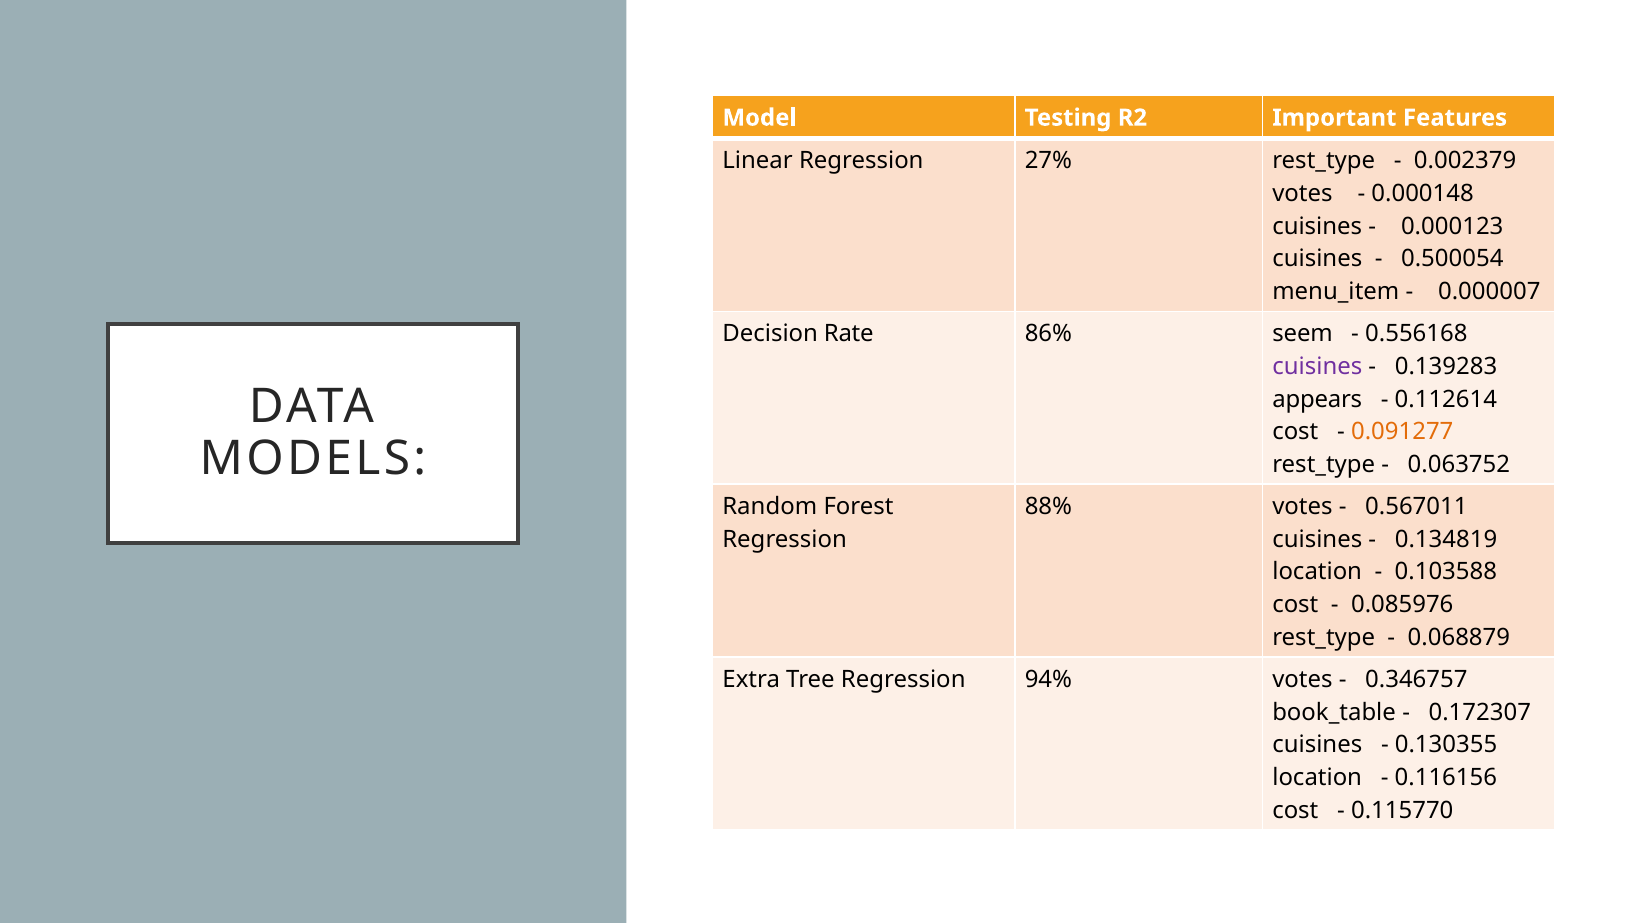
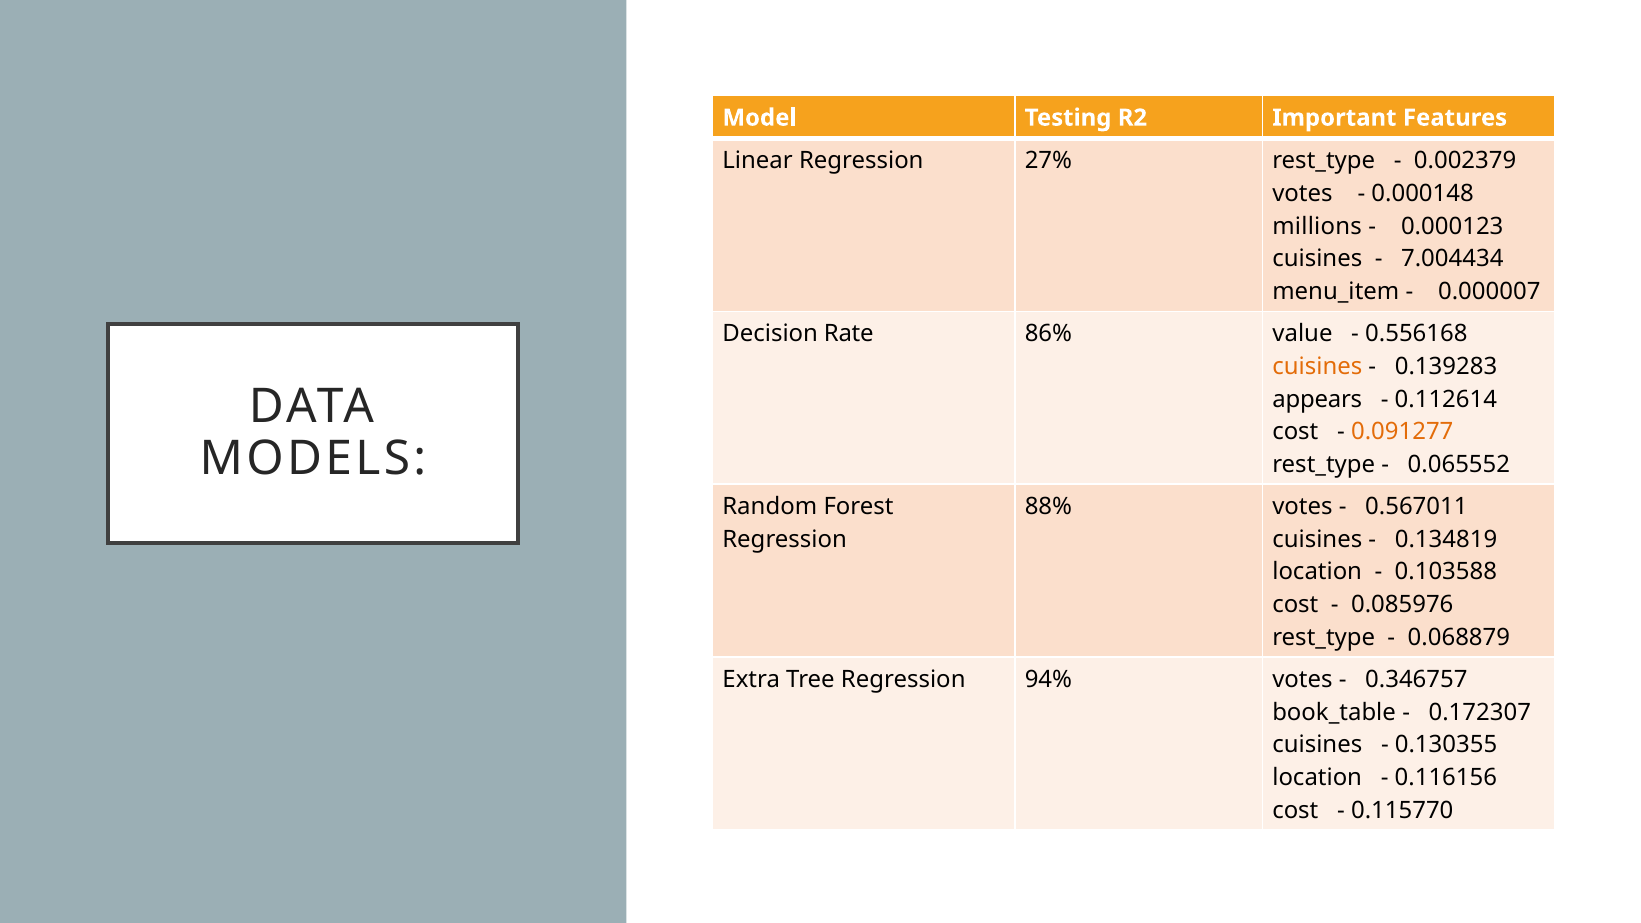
cuisines at (1317, 226): cuisines -> millions
0.500054: 0.500054 -> 7.004434
seem: seem -> value
cuisines at (1317, 367) colour: purple -> orange
0.063752: 0.063752 -> 0.065552
